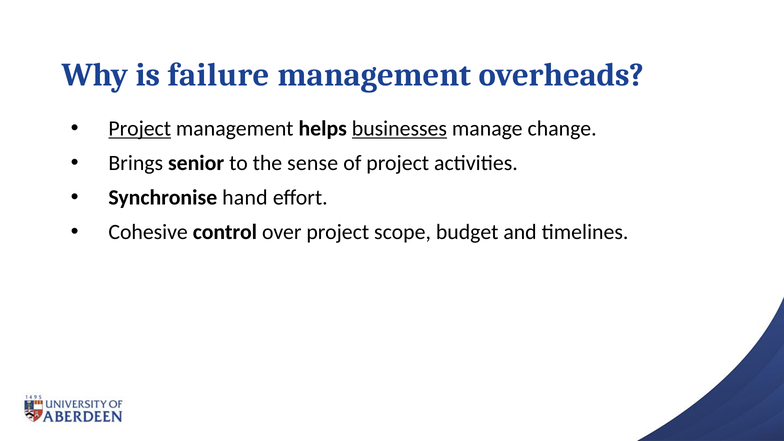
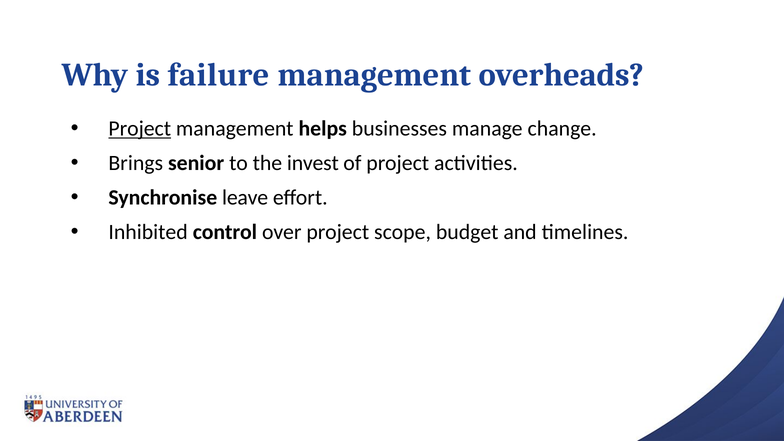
businesses underline: present -> none
sense: sense -> invest
hand: hand -> leave
Cohesive: Cohesive -> Inhibited
